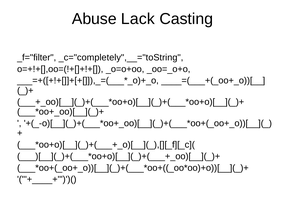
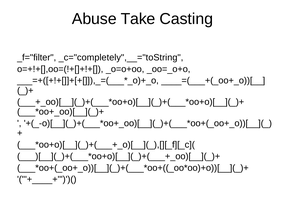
Lack: Lack -> Take
